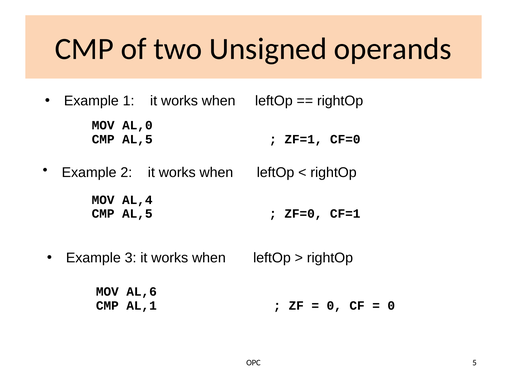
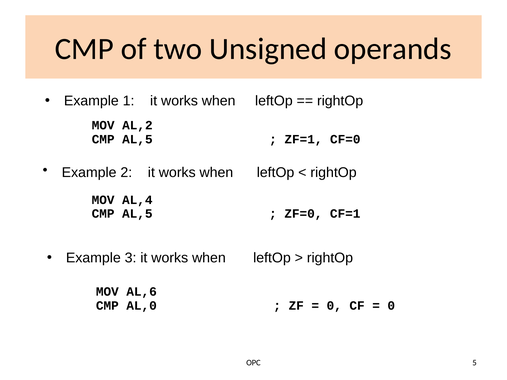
AL,0: AL,0 -> AL,2
AL,1: AL,1 -> AL,0
